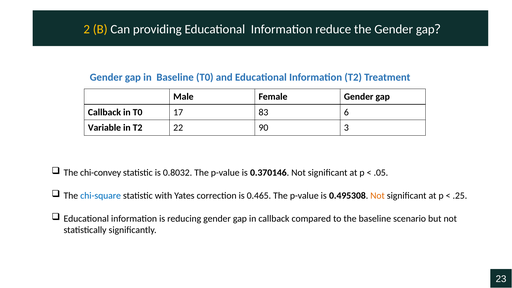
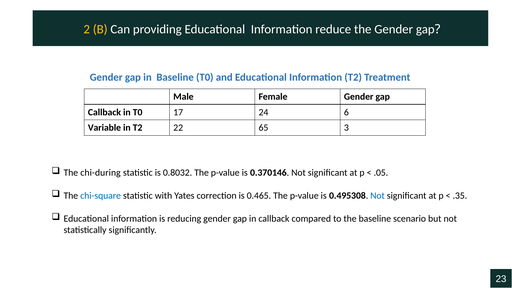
83: 83 -> 24
90: 90 -> 65
chi-convey: chi-convey -> chi-during
Not at (378, 196) colour: orange -> blue
.25: .25 -> .35
